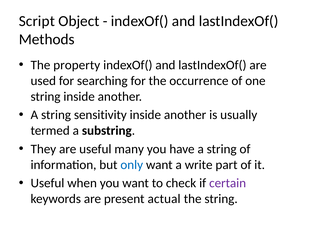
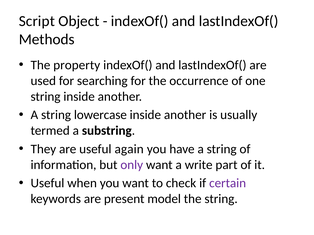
sensitivity: sensitivity -> lowercase
many: many -> again
only colour: blue -> purple
actual: actual -> model
